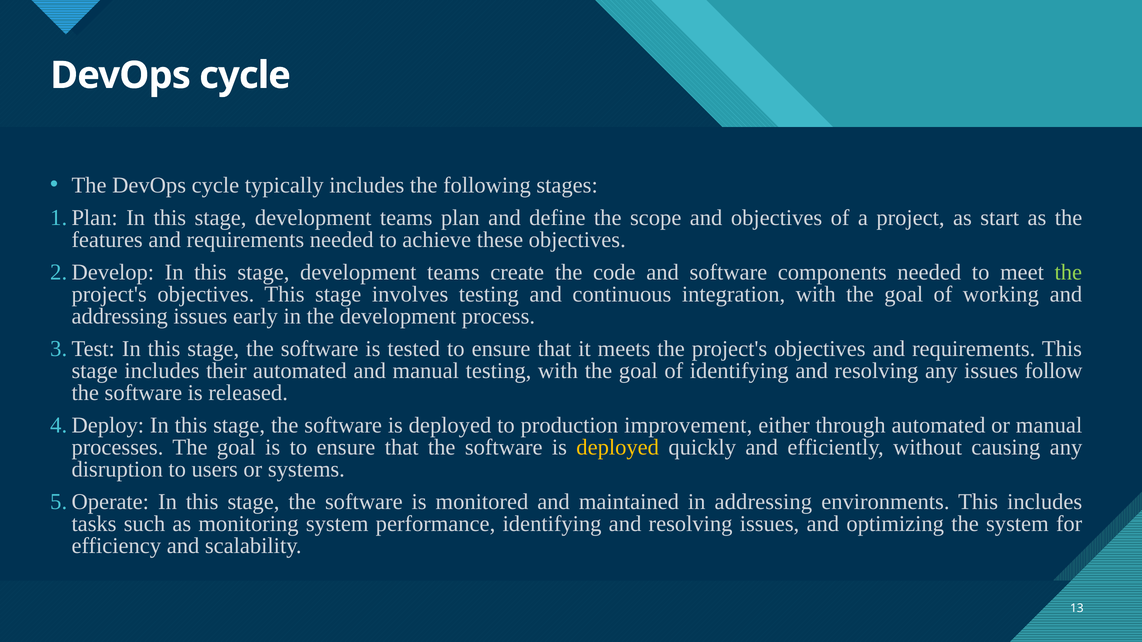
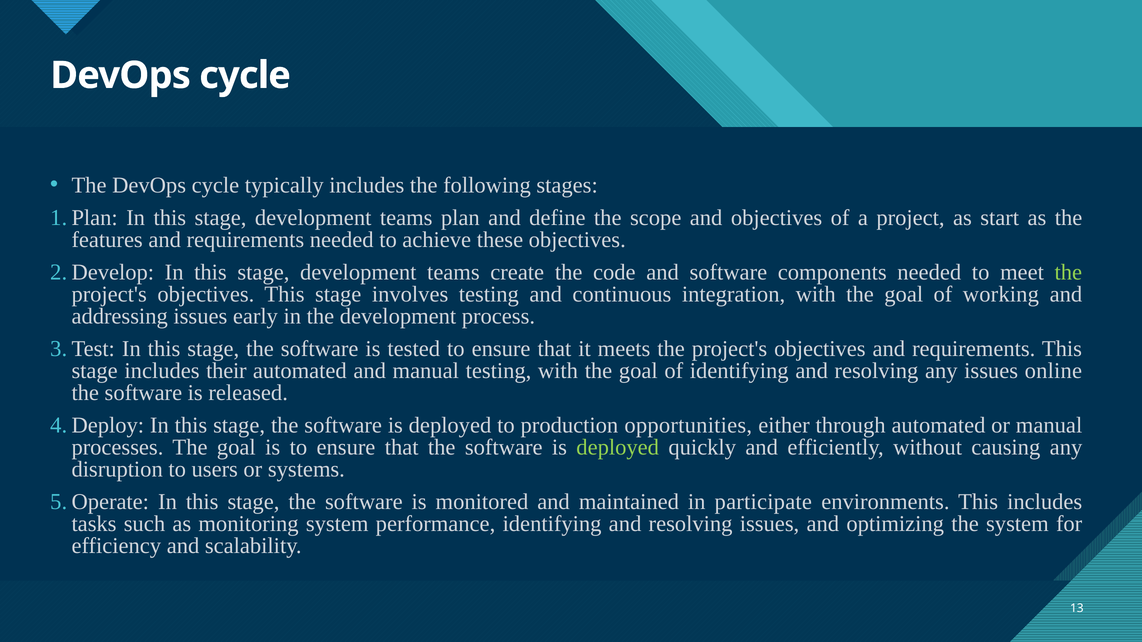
follow: follow -> online
improvement: improvement -> opportunities
deployed at (618, 448) colour: yellow -> light green
in addressing: addressing -> participate
